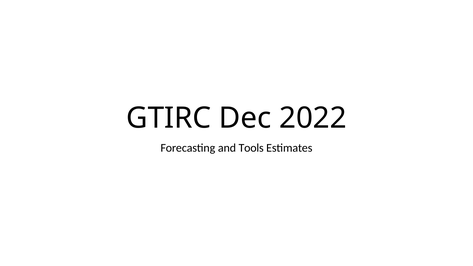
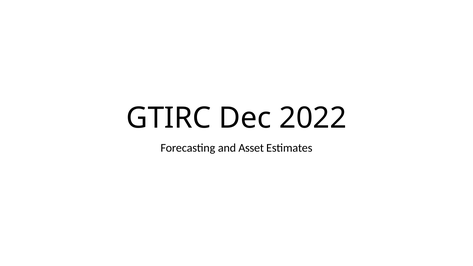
Tools: Tools -> Asset
